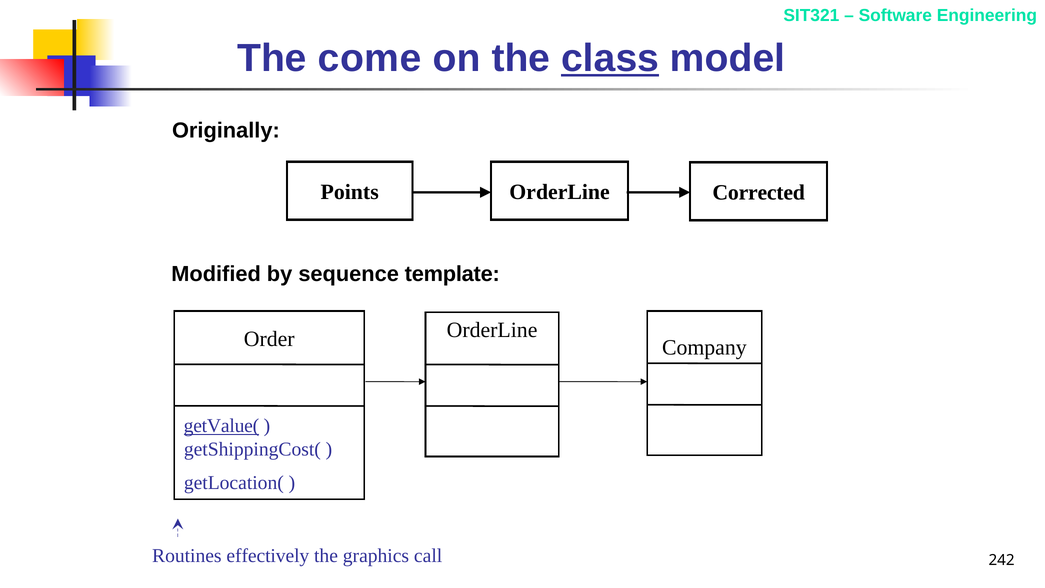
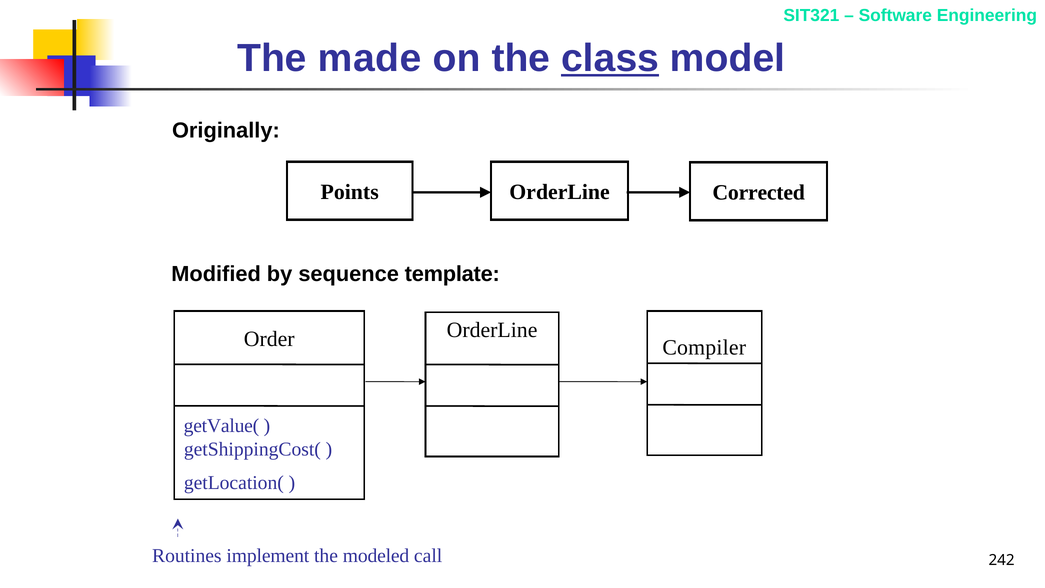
come: come -> made
Company: Company -> Compiler
getValue( underline: present -> none
effectively: effectively -> implement
graphics: graphics -> modeled
